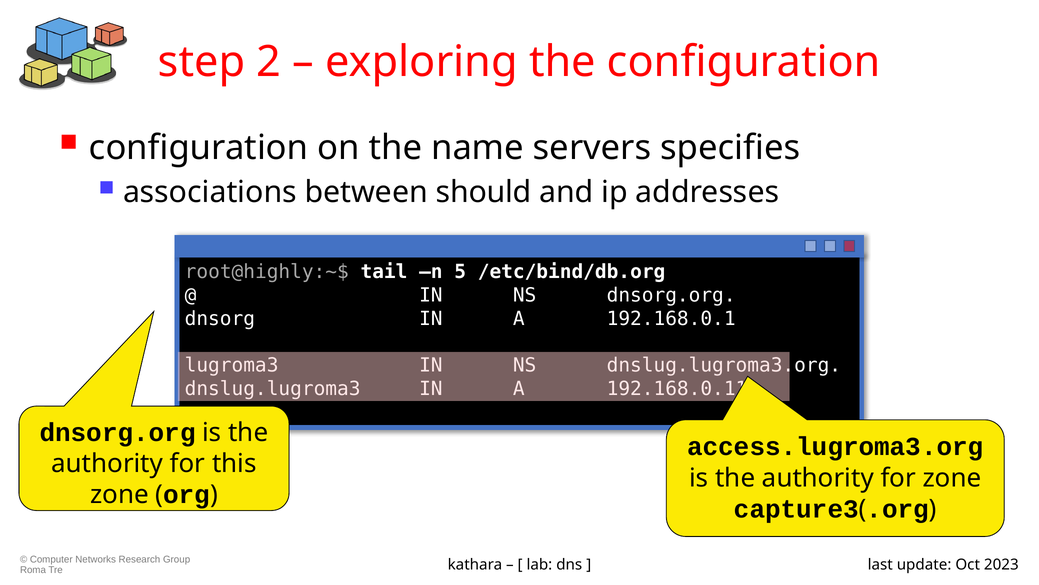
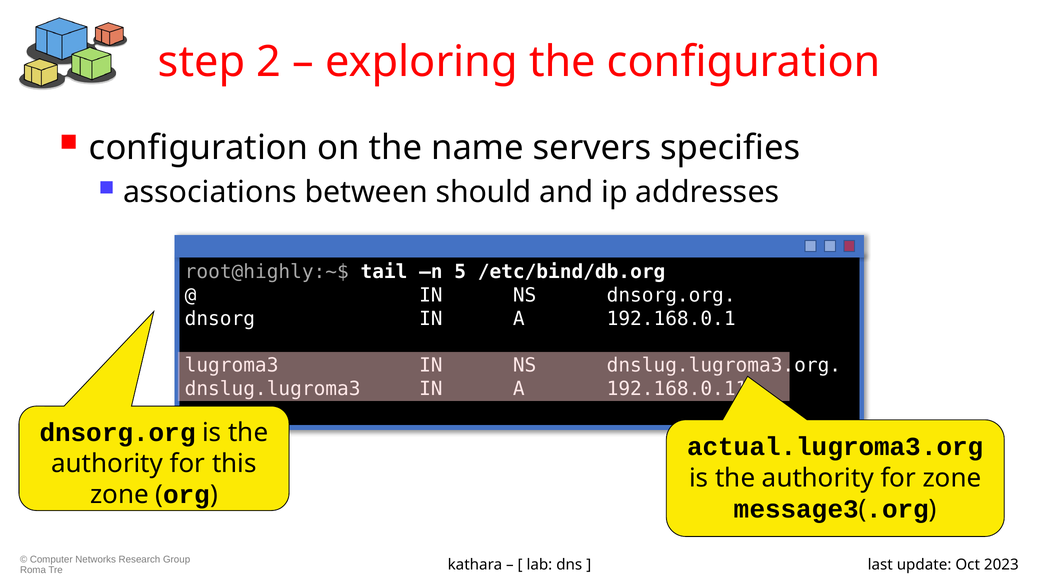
access.lugroma3.org: access.lugroma3.org -> actual.lugroma3.org
capture3: capture3 -> message3
